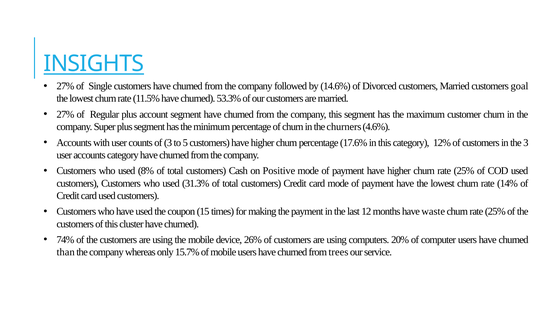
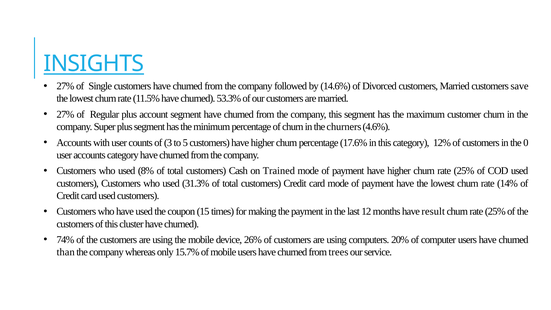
goal: goal -> save
the 3: 3 -> 0
Positive: Positive -> Trained
waste: waste -> result
